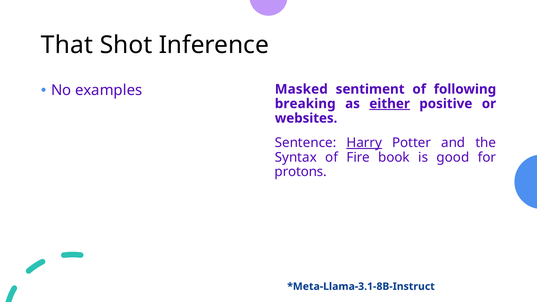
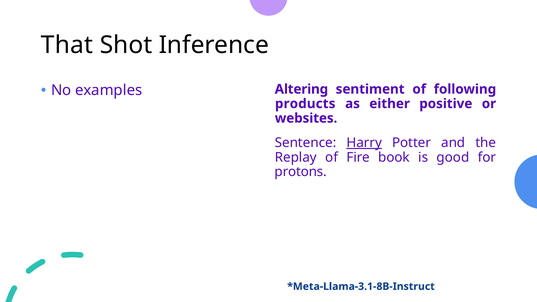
Masked: Masked -> Altering
breaking: breaking -> products
either underline: present -> none
Syntax: Syntax -> Replay
